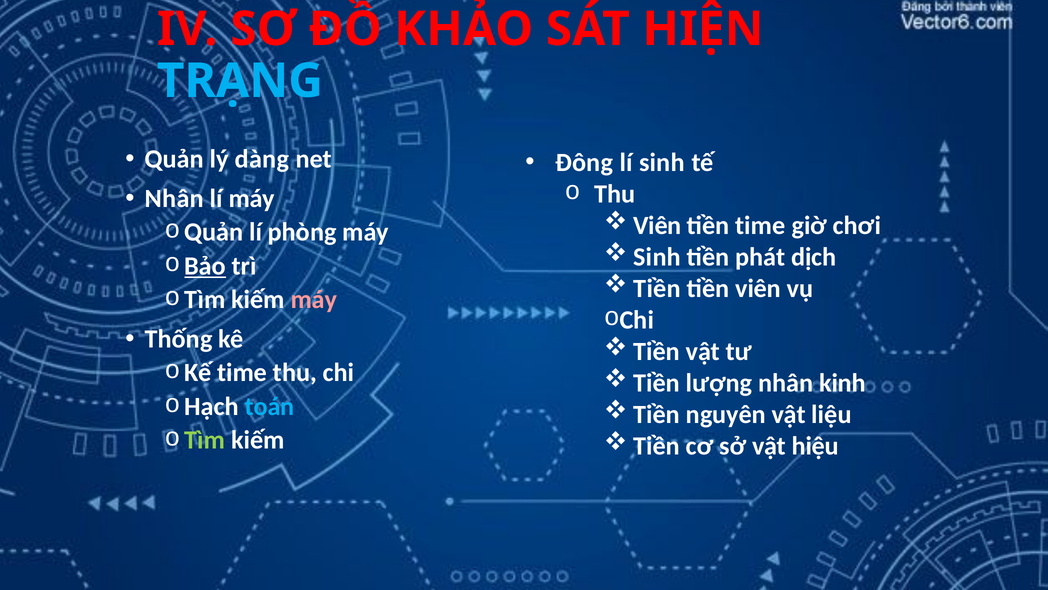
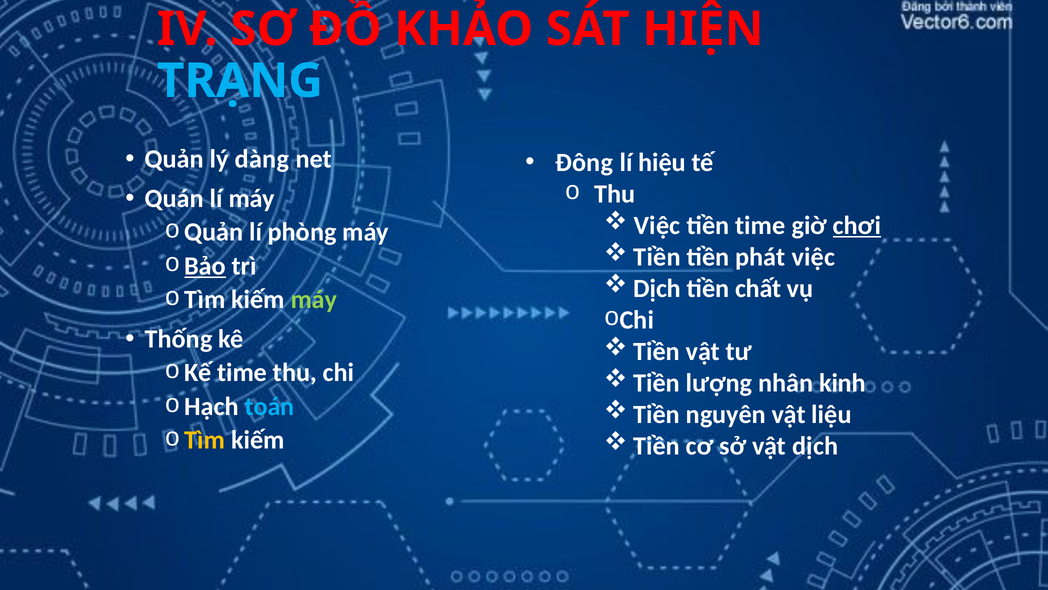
lí sinh: sinh -> hiệu
Nhân at (174, 198): Nhân -> Quán
Viên at (657, 225): Viên -> Việc
chơi underline: none -> present
Sinh at (657, 257): Sinh -> Tiền
phát dịch: dịch -> việc
Tiền at (657, 288): Tiền -> Dịch
tiền viên: viên -> chất
máy at (314, 299) colour: pink -> light green
Tìm at (205, 440) colour: light green -> yellow
vật hiệu: hiệu -> dịch
